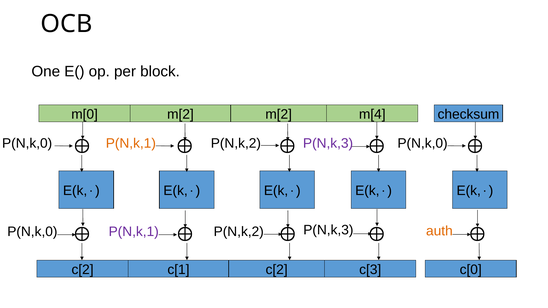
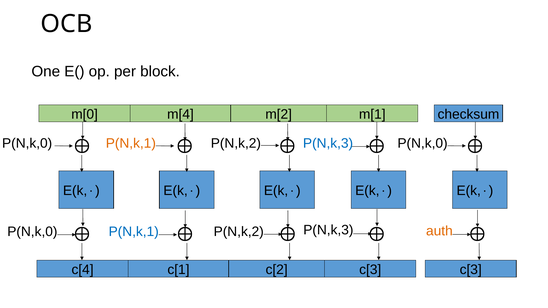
m[0 m[2: m[2 -> m[4
m[4: m[4 -> m[1
P(N,k,3 at (328, 144) colour: purple -> blue
P(N,k,1 at (134, 232) colour: purple -> blue
c[2 at (83, 270): c[2 -> c[4
c[0 at (471, 270): c[0 -> c[3
